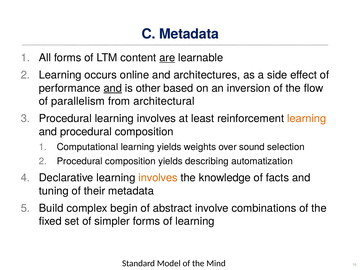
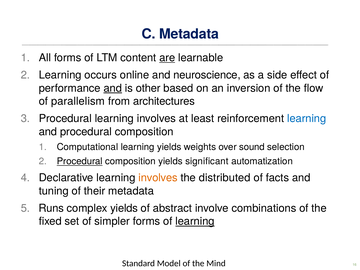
architectures: architectures -> neuroscience
architectural: architectural -> architectures
learning at (307, 119) colour: orange -> blue
Procedural at (80, 161) underline: none -> present
describing: describing -> significant
knowledge: knowledge -> distributed
Build: Build -> Runs
complex begin: begin -> yields
learning at (195, 221) underline: none -> present
